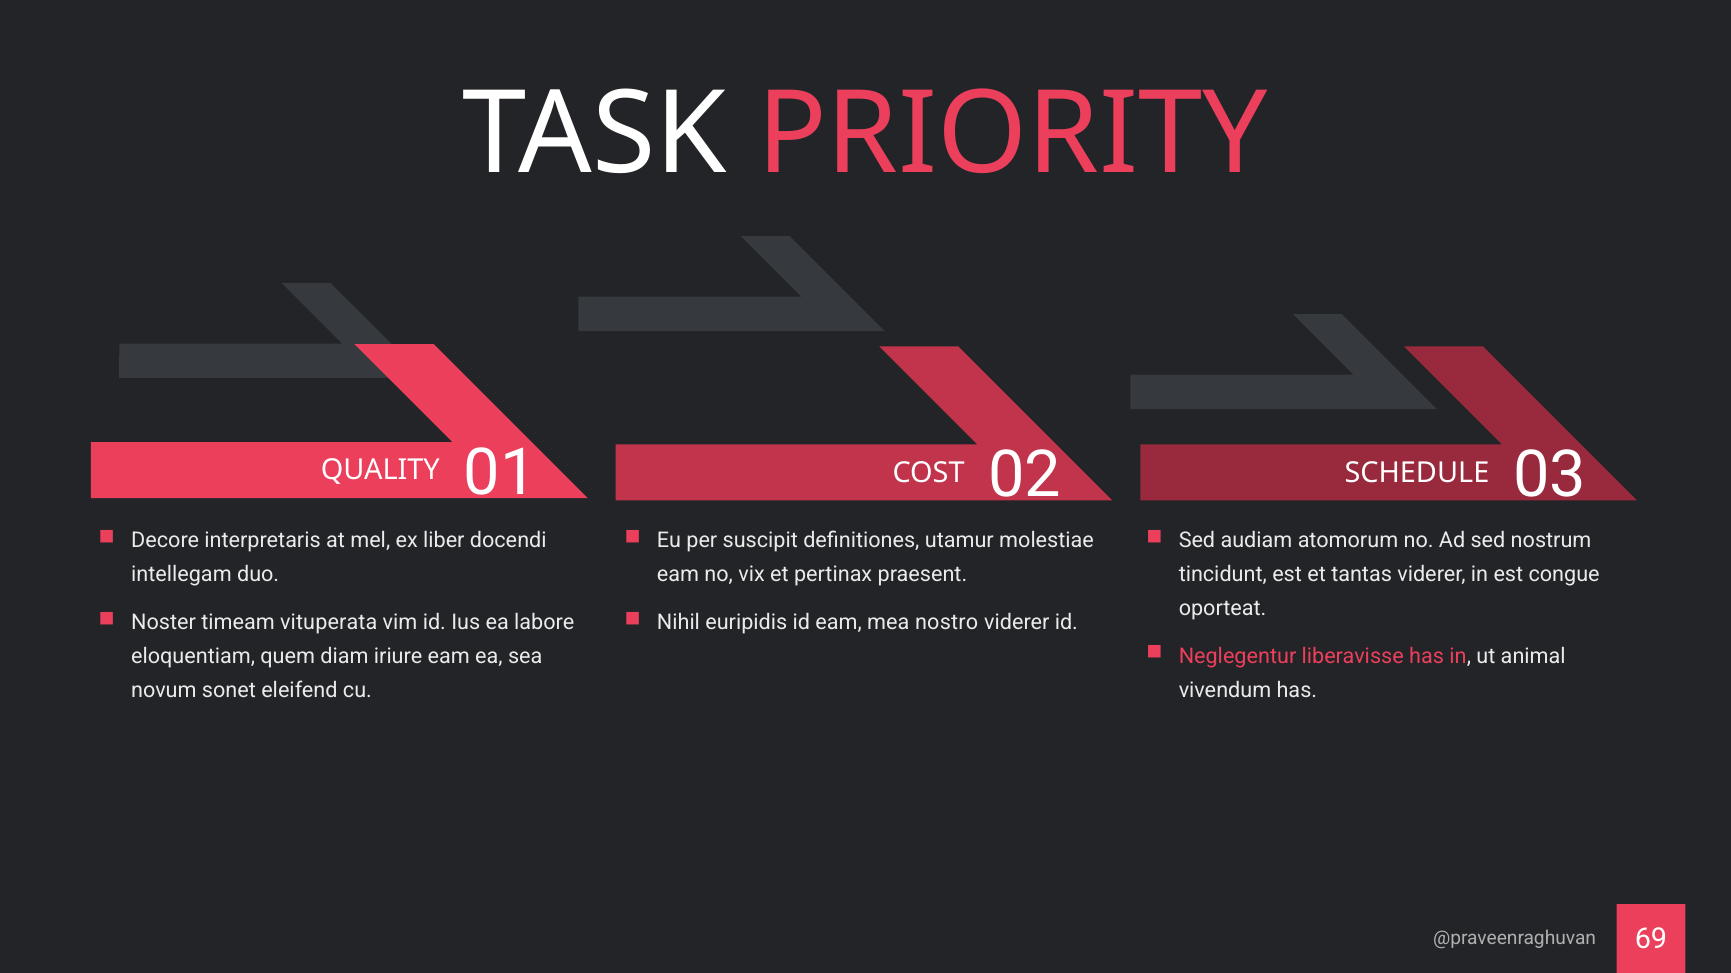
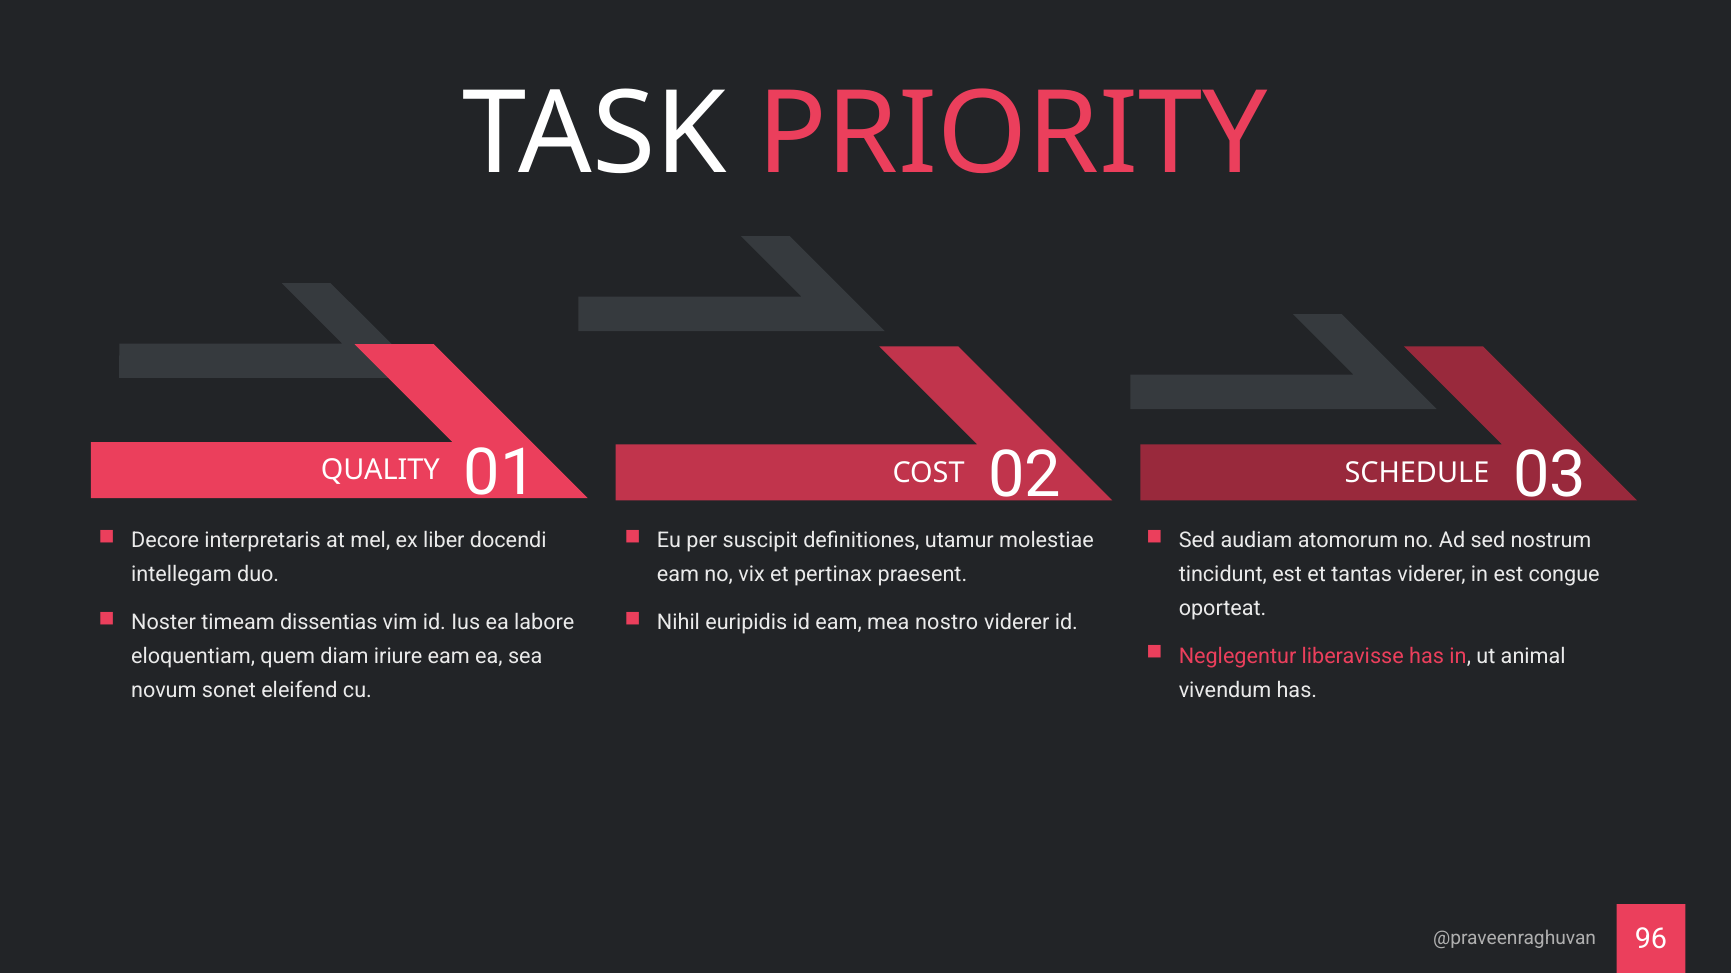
vituperata: vituperata -> dissentias
69: 69 -> 96
